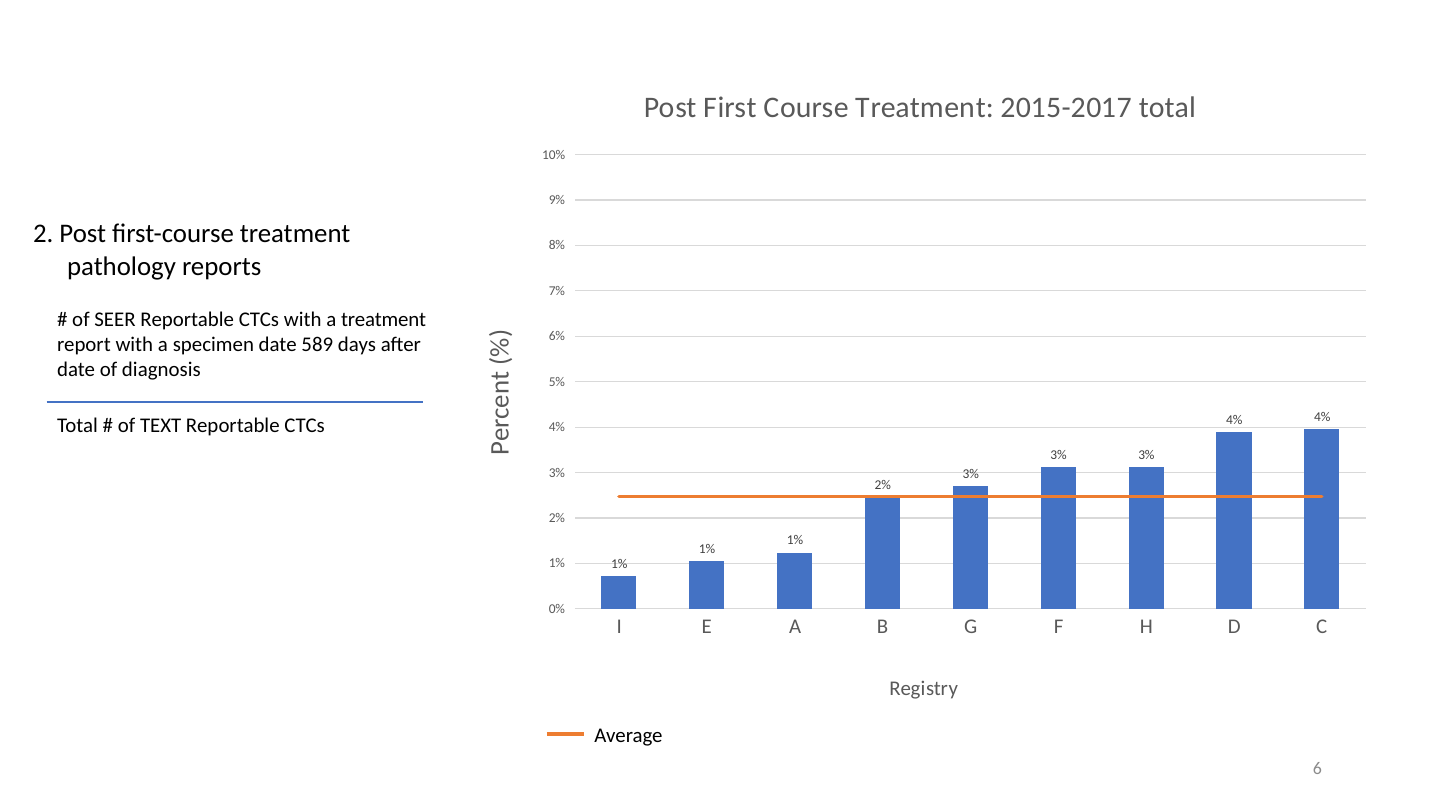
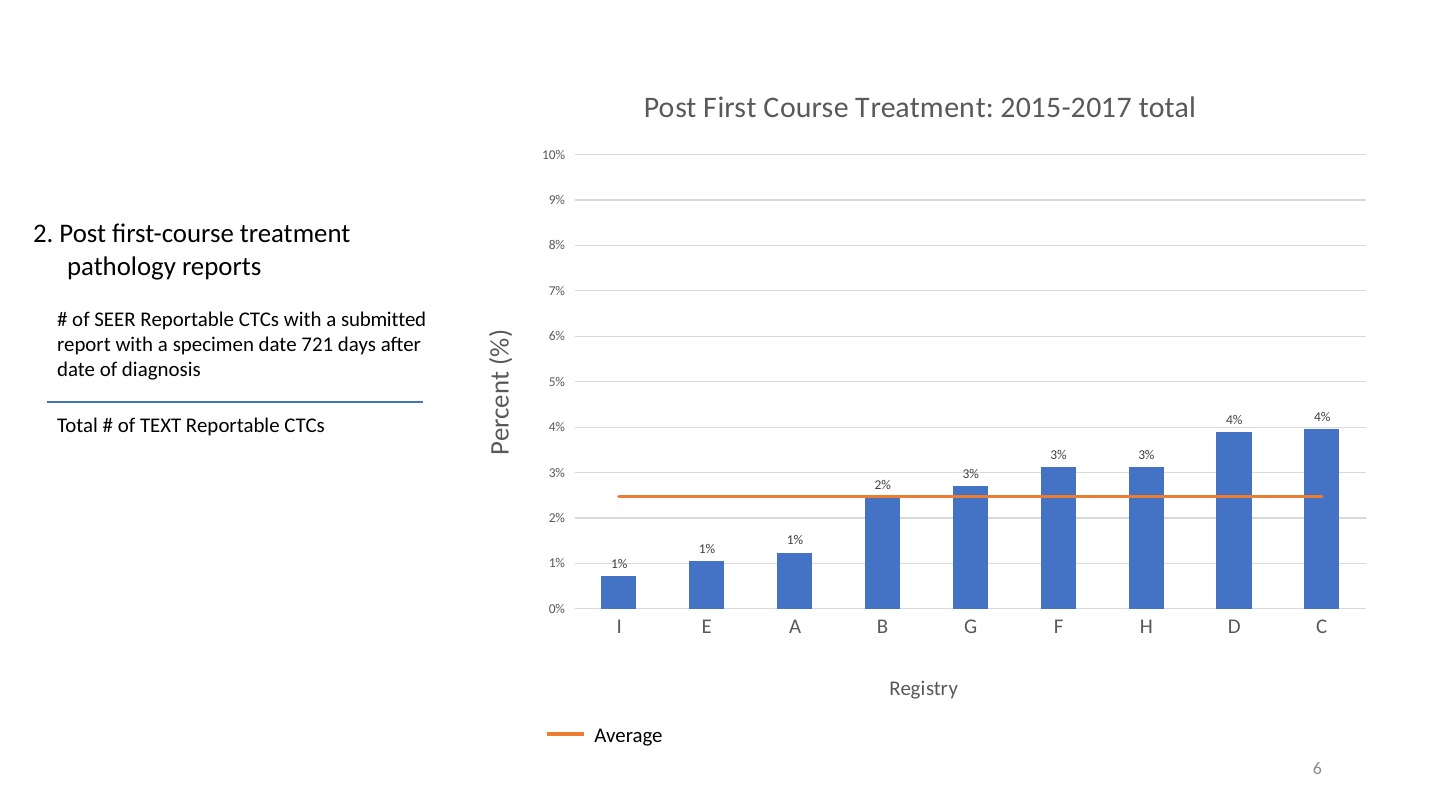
a treatment: treatment -> submitted
589: 589 -> 721
